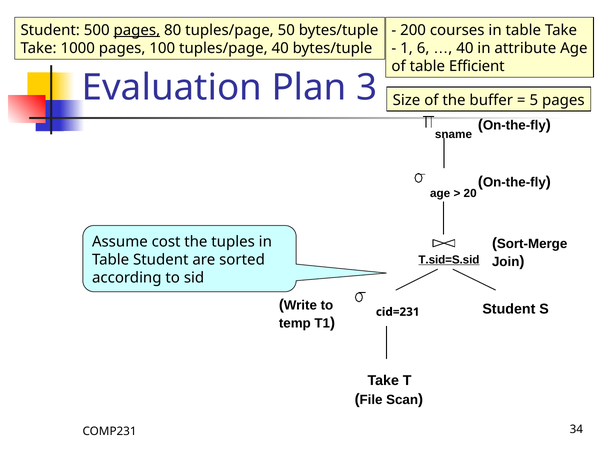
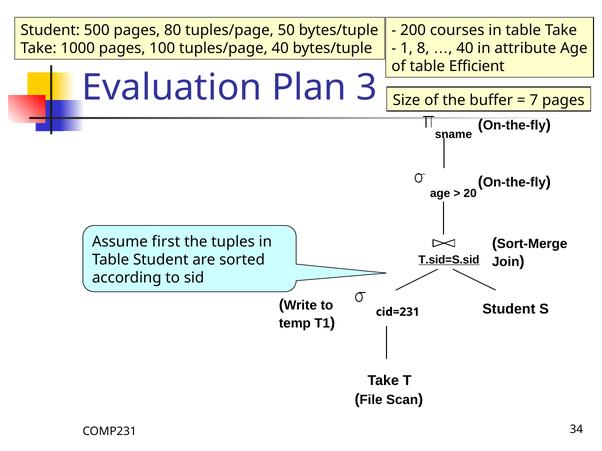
pages at (137, 30) underline: present -> none
6: 6 -> 8
5: 5 -> 7
cost: cost -> first
